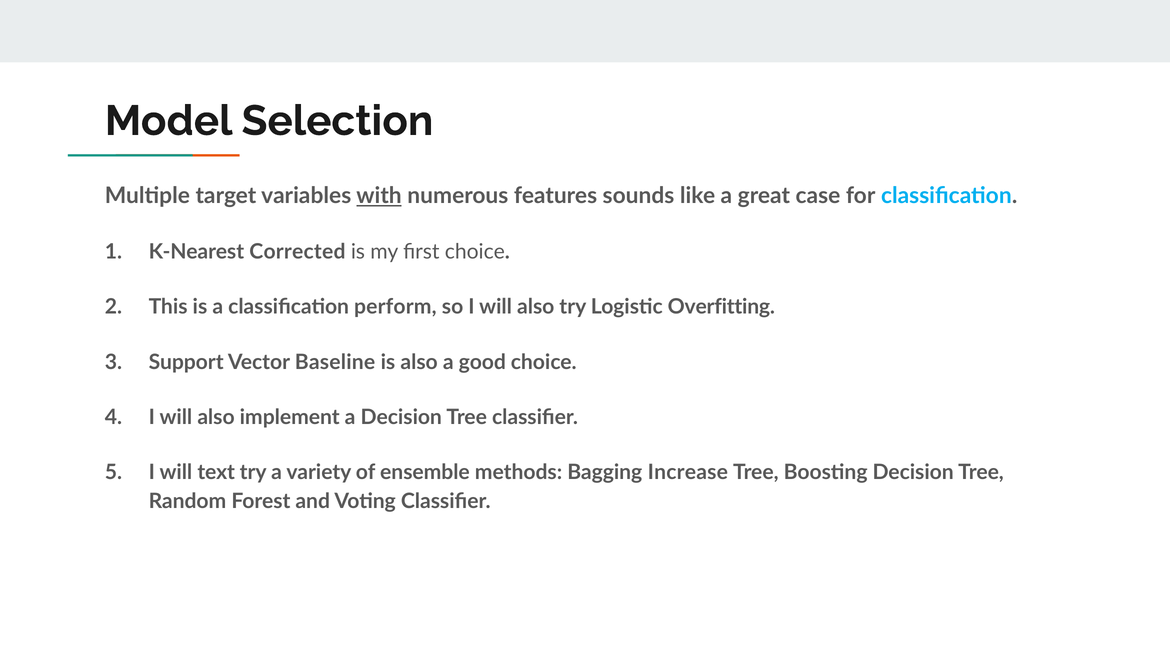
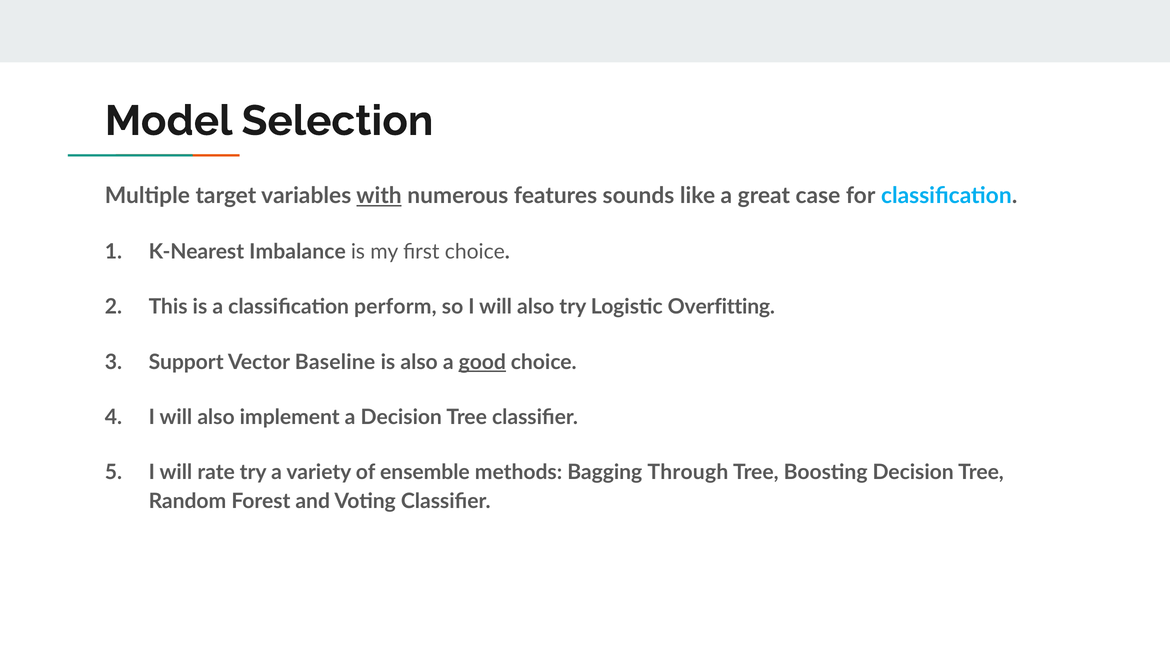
Corrected: Corrected -> Imbalance
good underline: none -> present
text: text -> rate
Increase: Increase -> Through
